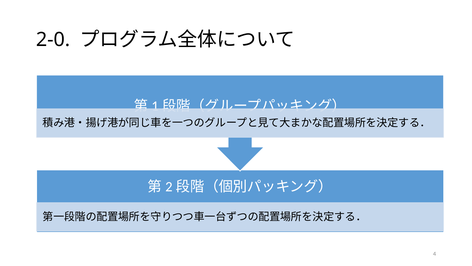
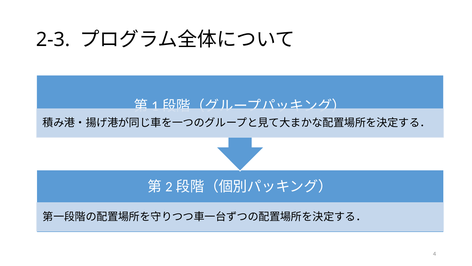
2-0: 2-0 -> 2-3
